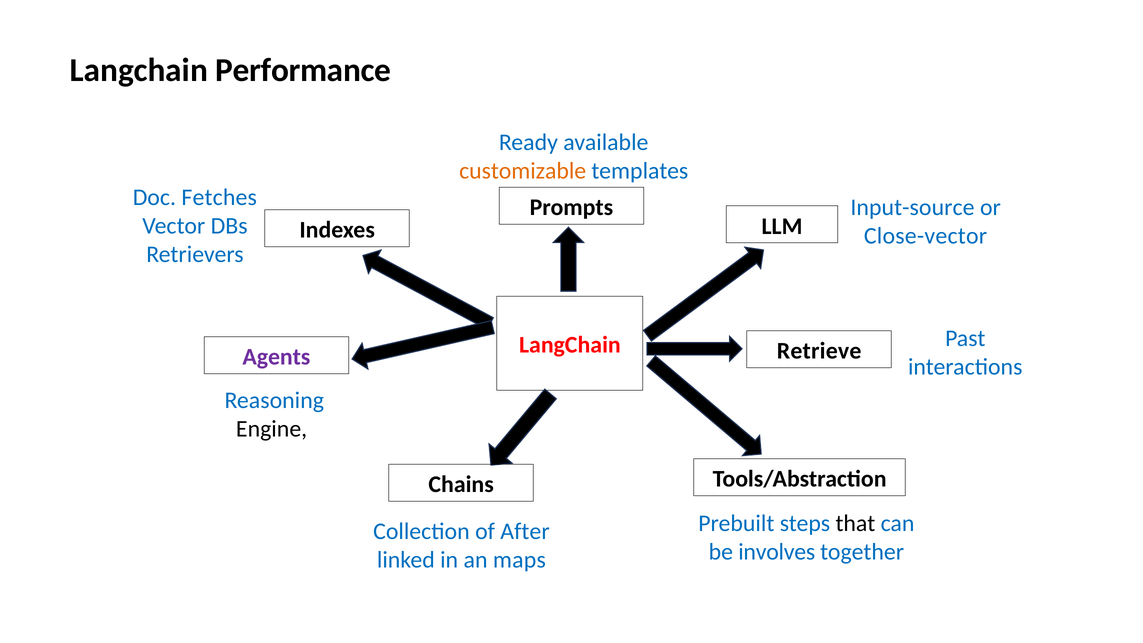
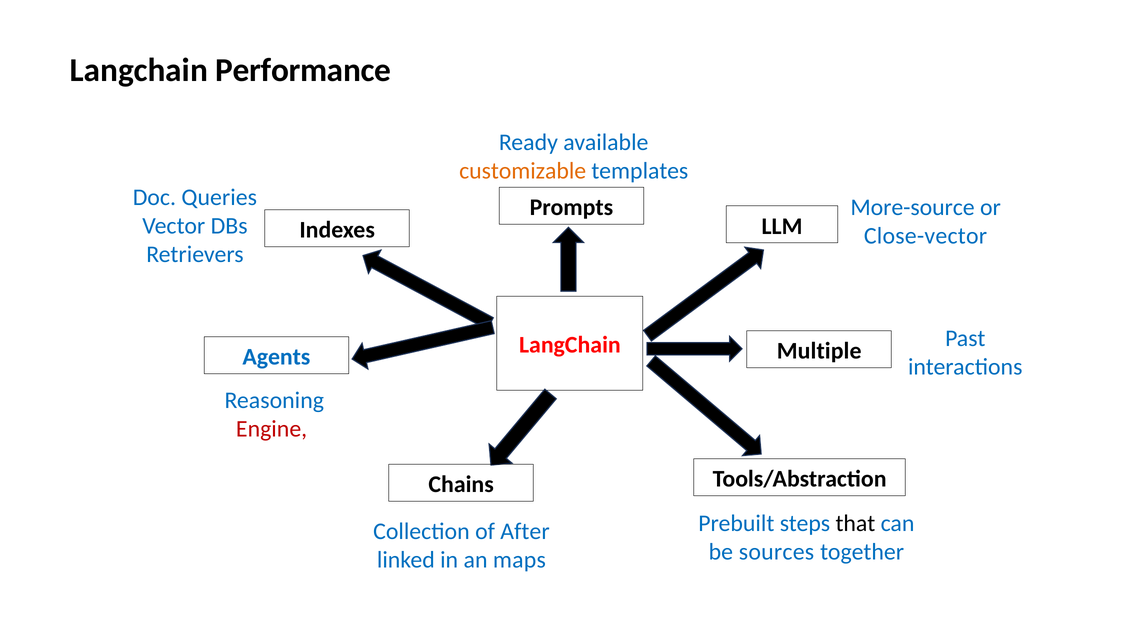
Fetches: Fetches -> Queries
Input-source: Input-source -> More-source
Retrieve: Retrieve -> Multiple
Agents colour: purple -> blue
Engine colour: black -> red
involves: involves -> sources
